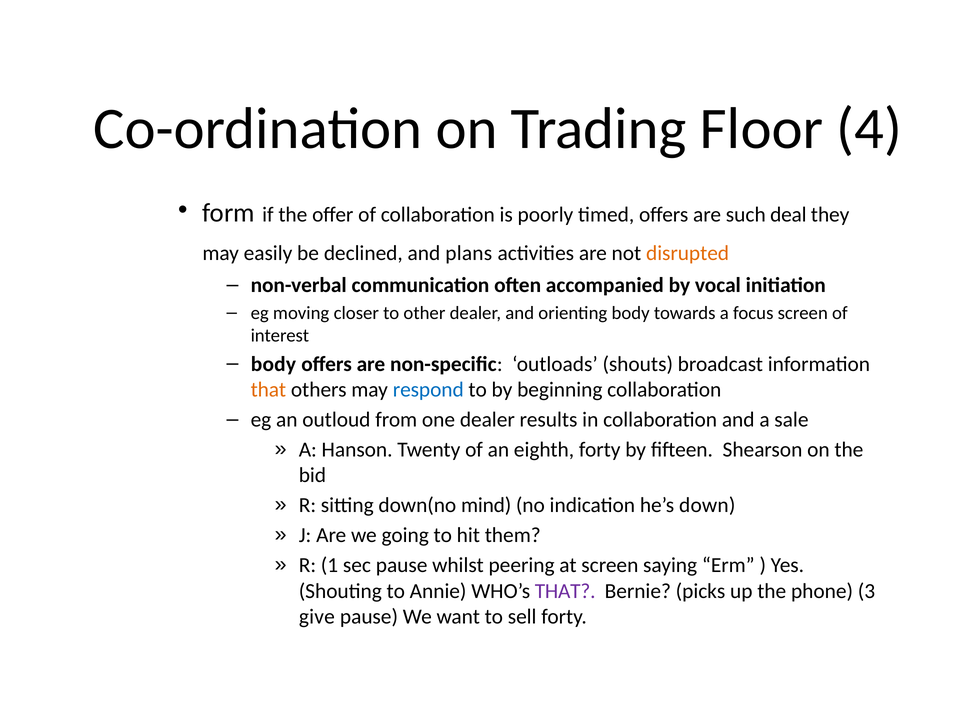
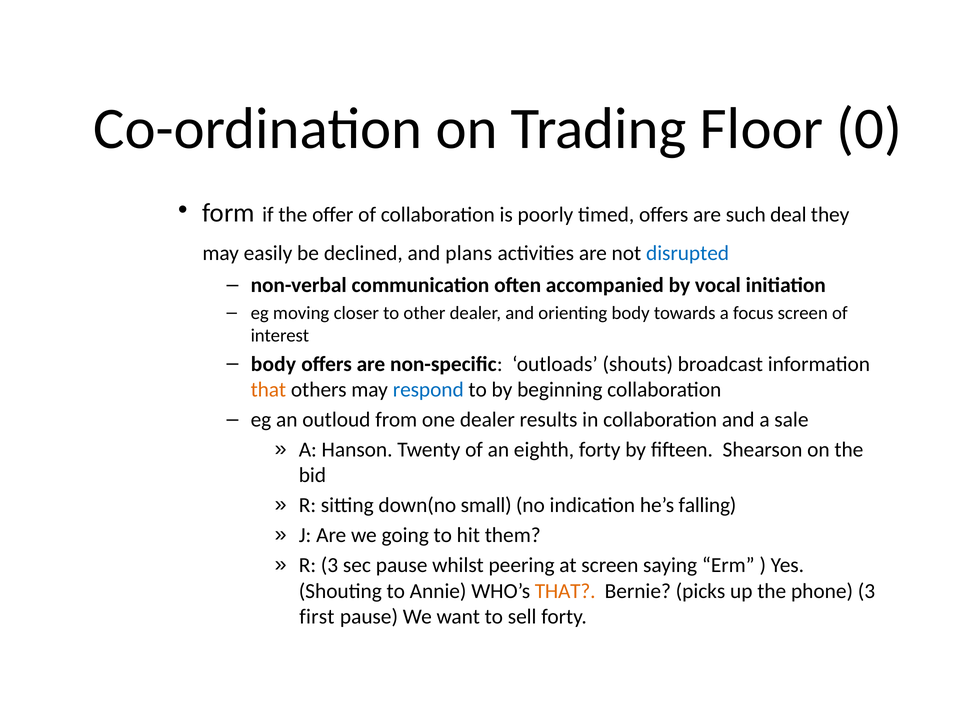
4: 4 -> 0
disrupted colour: orange -> blue
mind: mind -> small
down: down -> falling
R 1: 1 -> 3
THAT at (565, 591) colour: purple -> orange
give: give -> first
